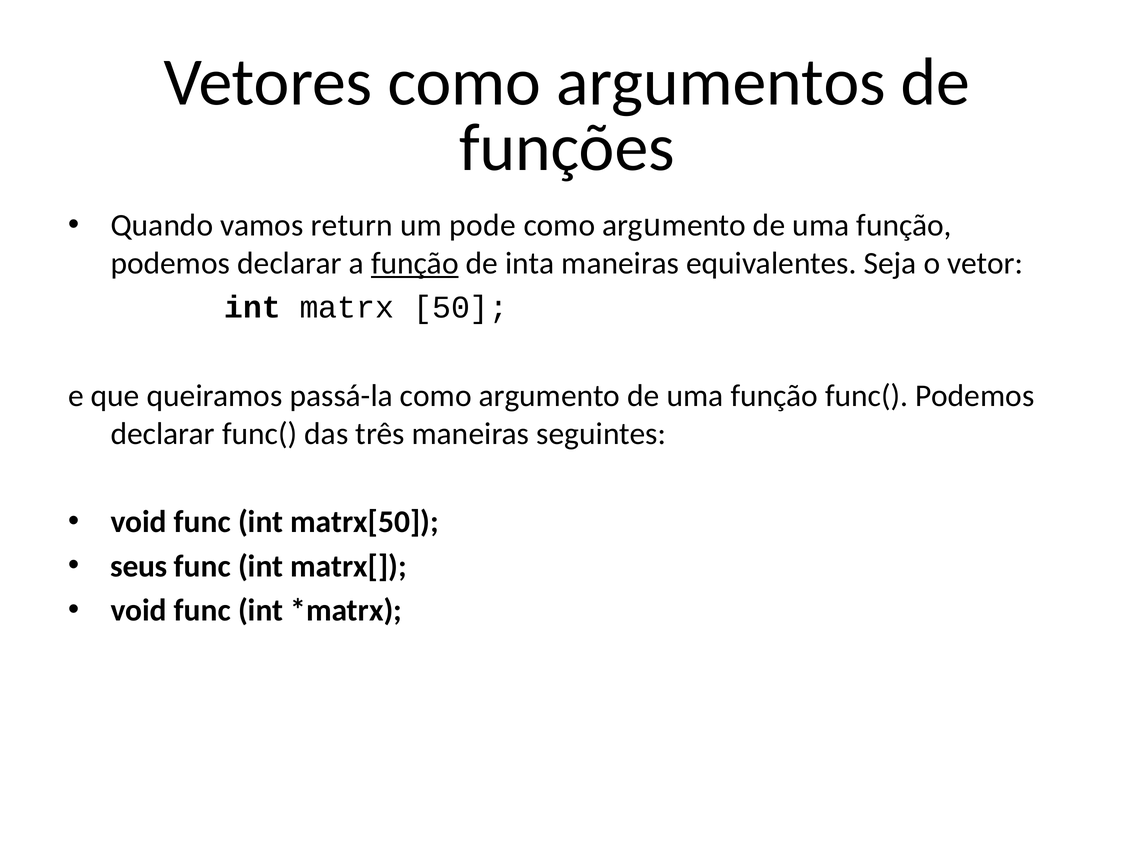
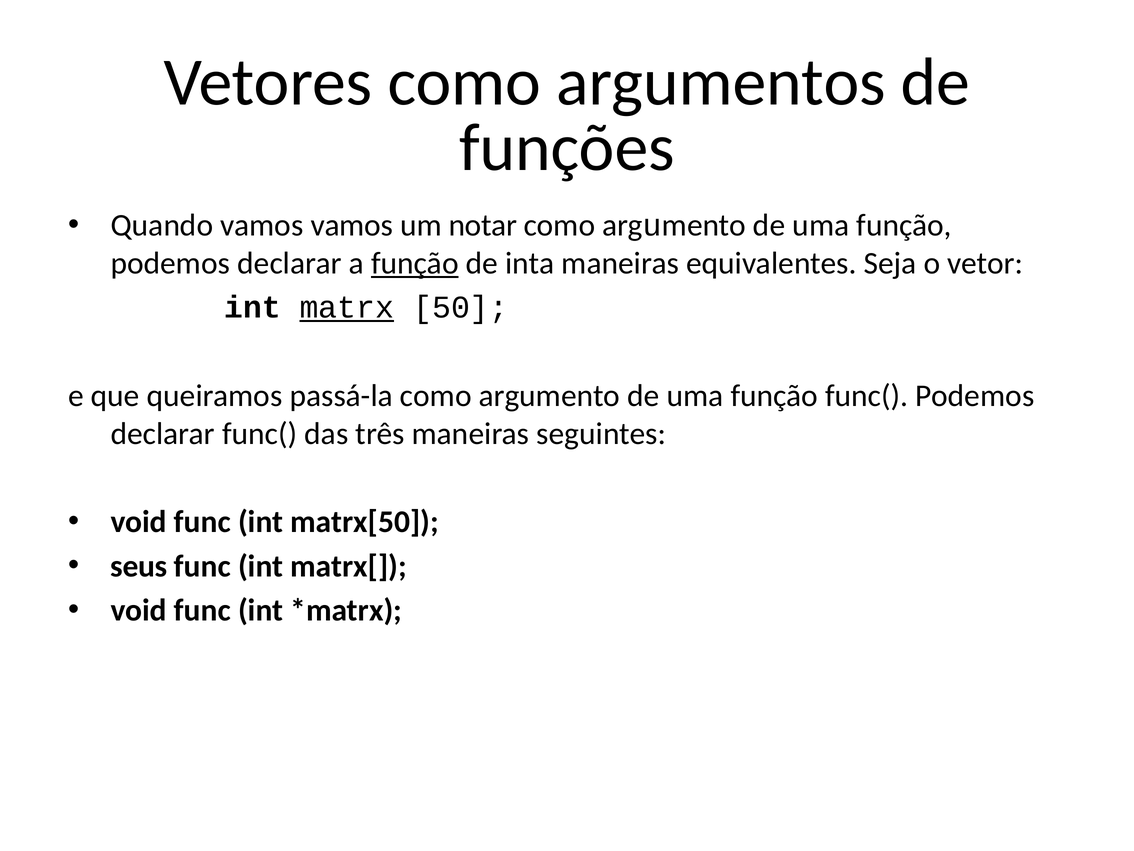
vamos return: return -> vamos
pode: pode -> notar
matrx underline: none -> present
